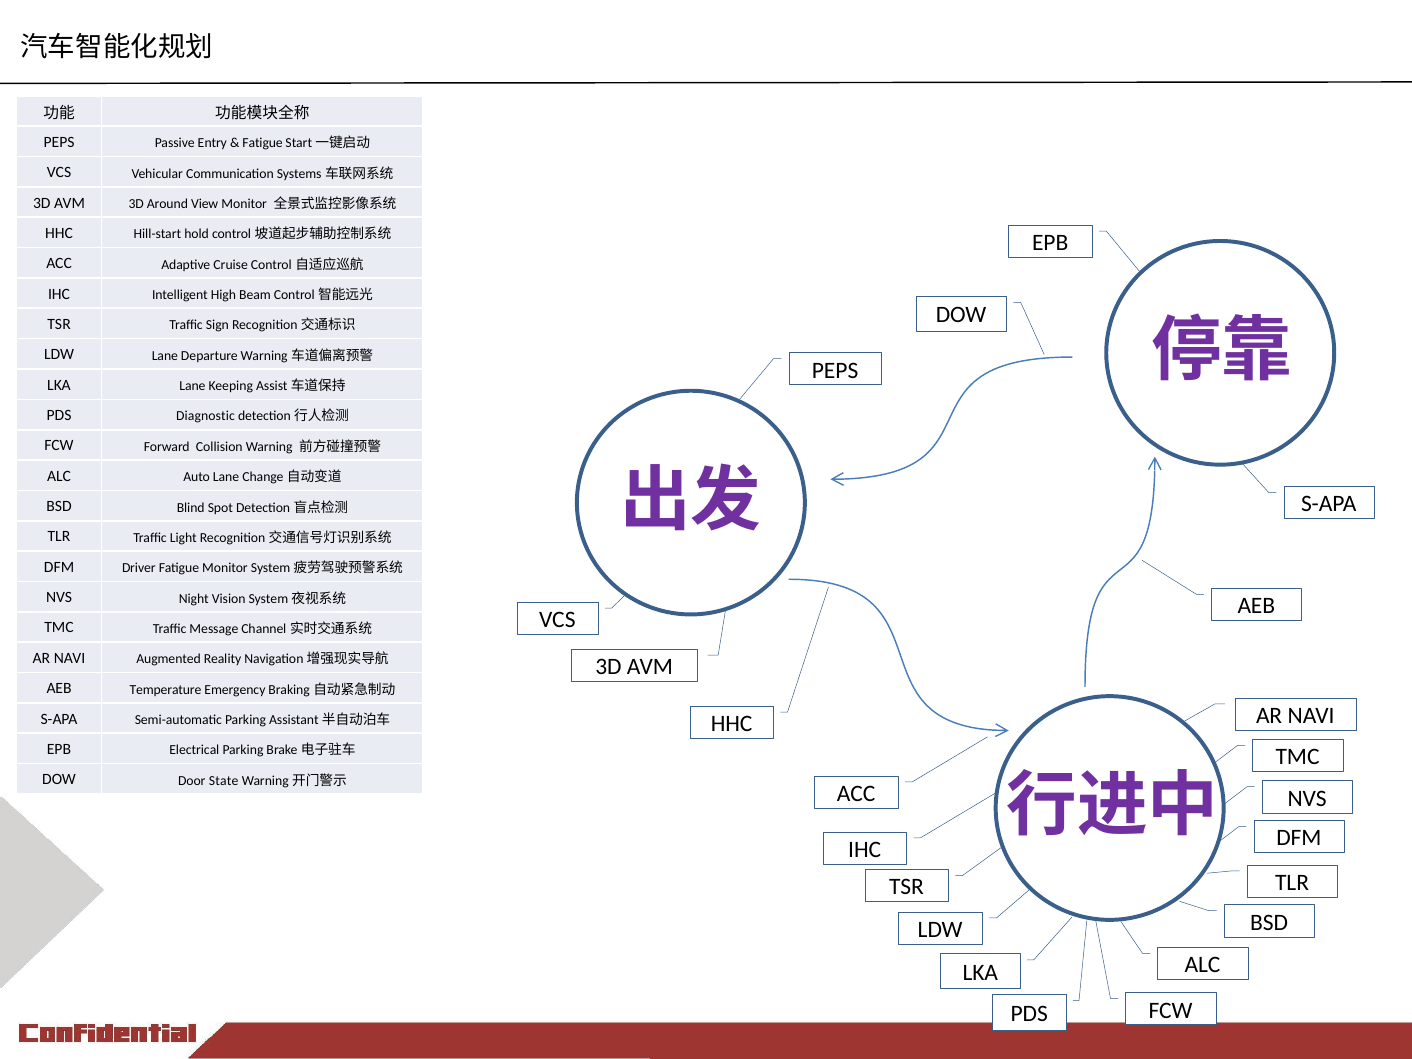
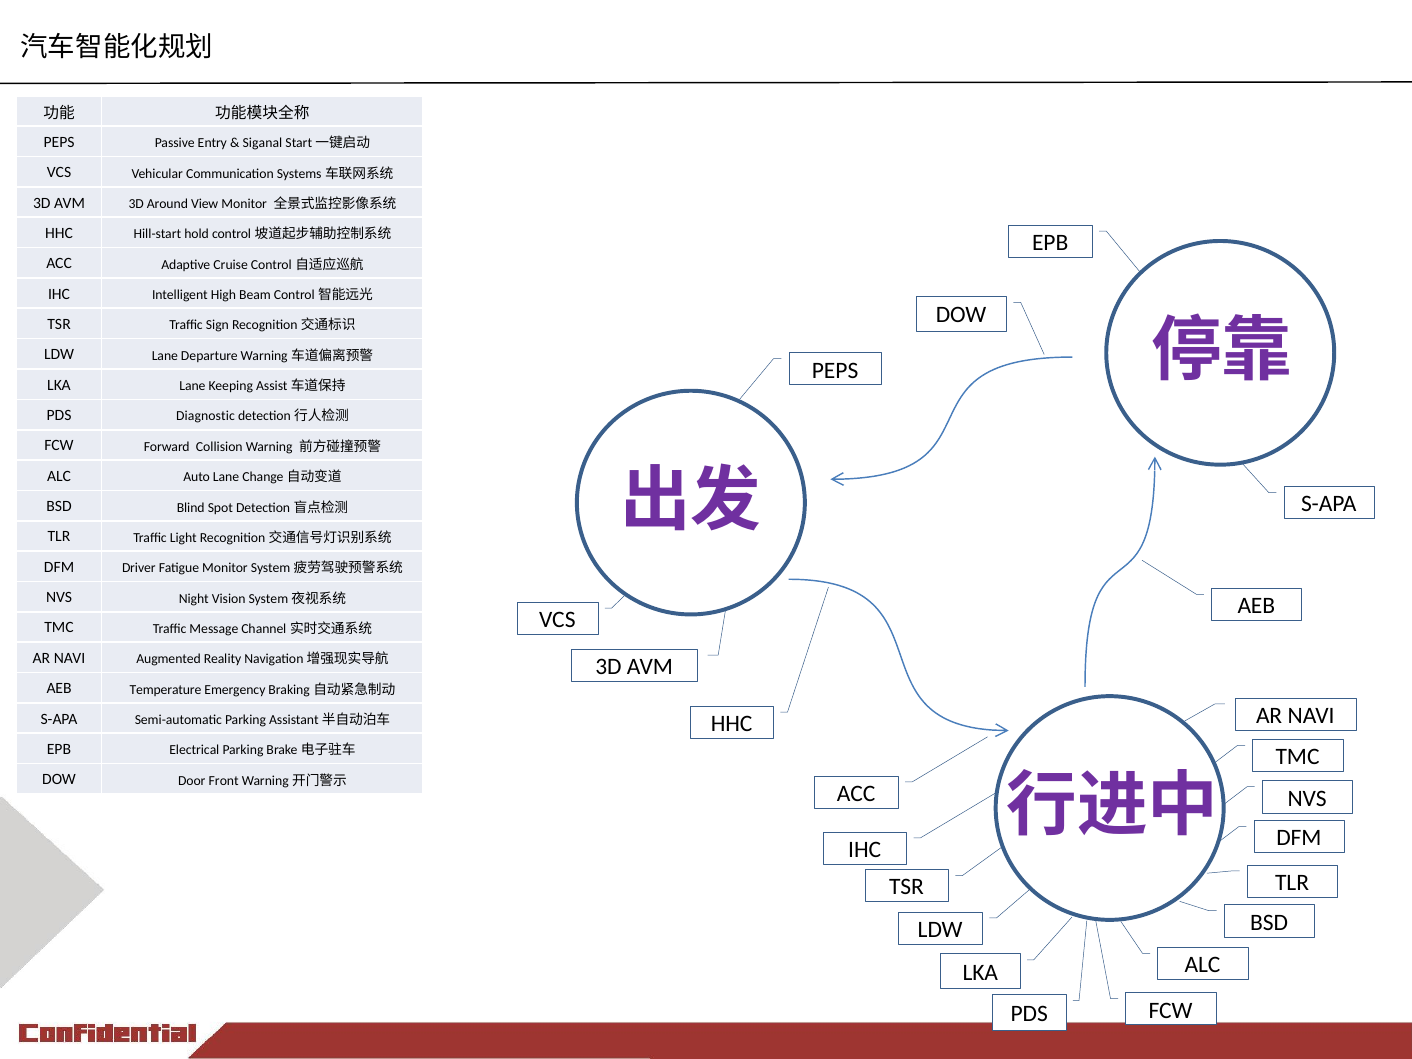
Fatigue at (263, 143): Fatigue -> Siganal
State: State -> Front
